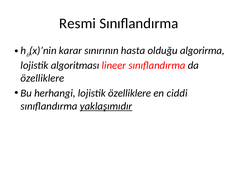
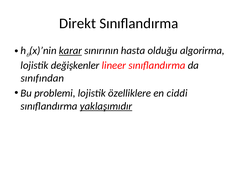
Resmi: Resmi -> Direkt
karar underline: none -> present
algoritması: algoritması -> değişkenler
özelliklere at (42, 78): özelliklere -> sınıfından
herhangi: herhangi -> problemi
